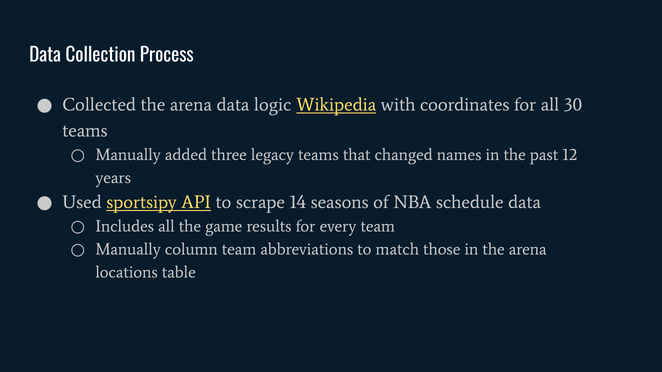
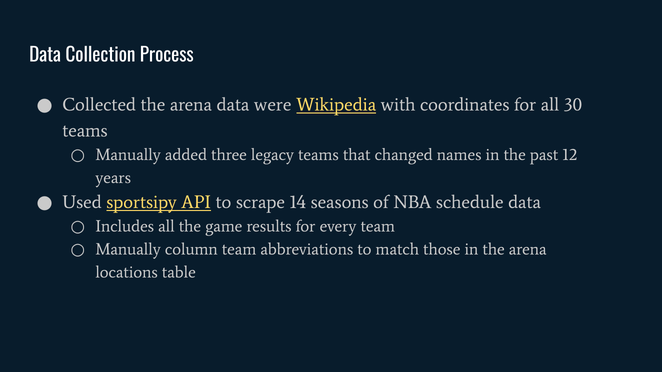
logic: logic -> were
